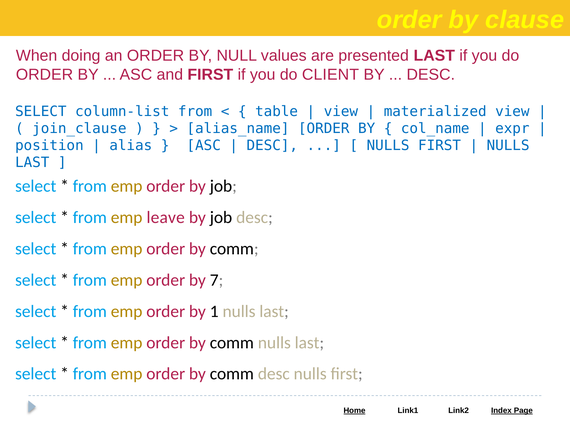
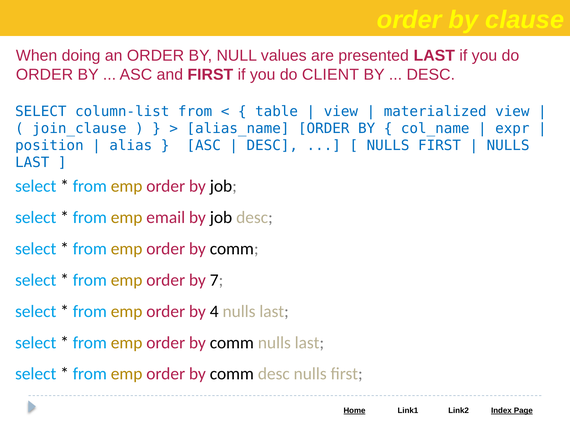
leave: leave -> email
1: 1 -> 4
